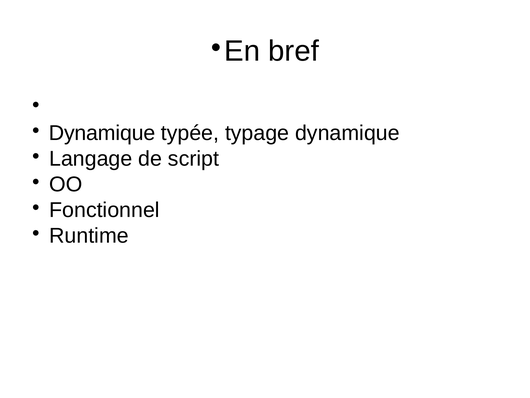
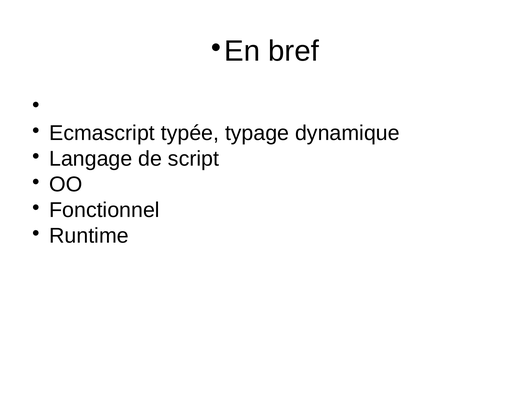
Dynamique at (102, 133): Dynamique -> Ecmascript
